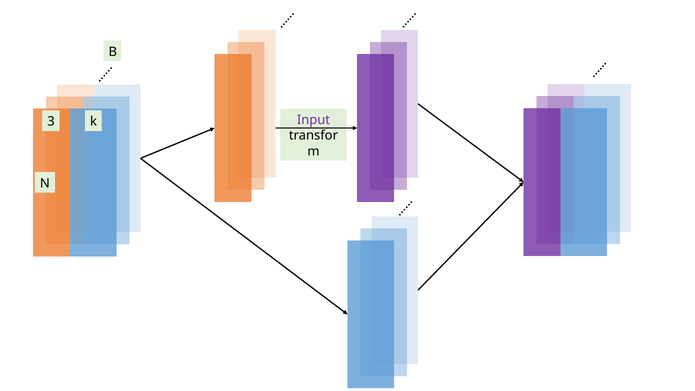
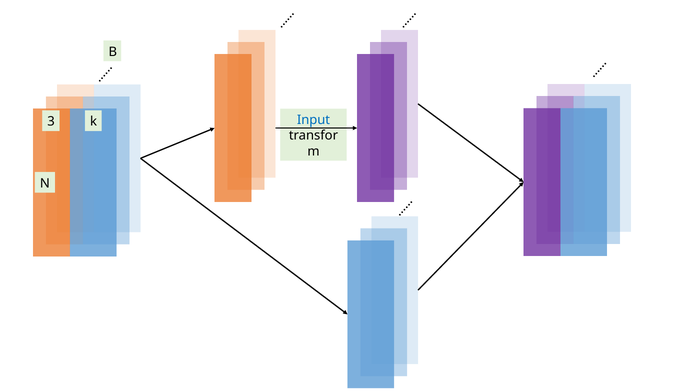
Input colour: purple -> blue
